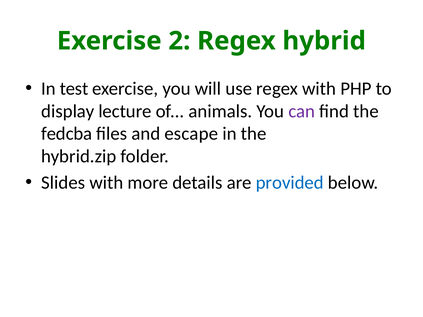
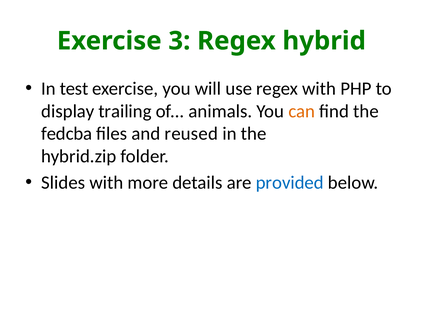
2: 2 -> 3
lecture: lecture -> trailing
can colour: purple -> orange
escape: escape -> reused
